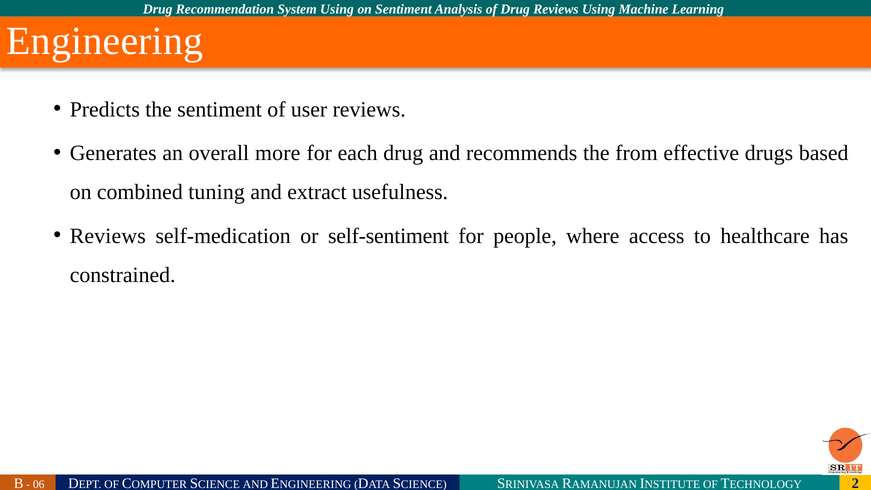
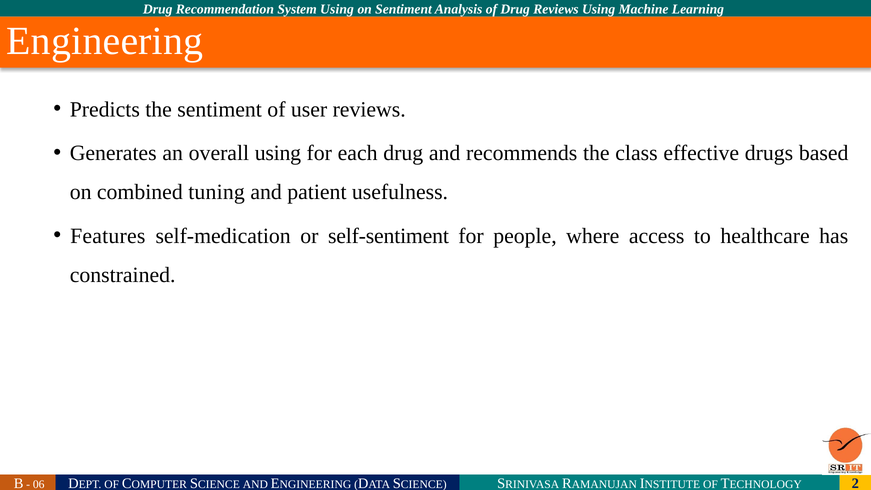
overall more: more -> using
from: from -> class
extract: extract -> patient
Reviews at (108, 236): Reviews -> Features
